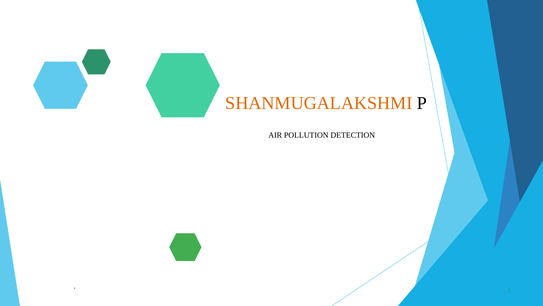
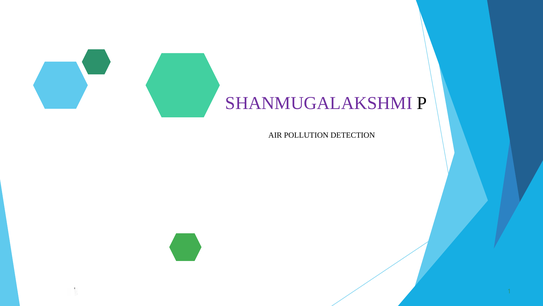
SHANMUGALAKSHMI colour: orange -> purple
